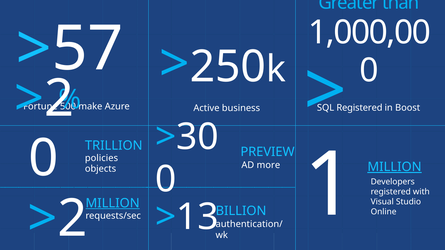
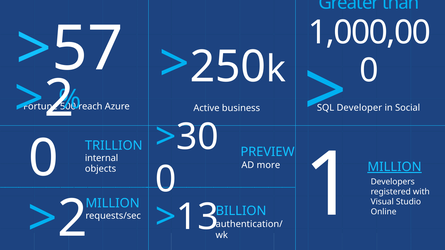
make: make -> reach
Registered at (359, 108): Registered -> Developer
Boost: Boost -> Social
policies: policies -> internal
MILLION at (113, 203) underline: present -> none
